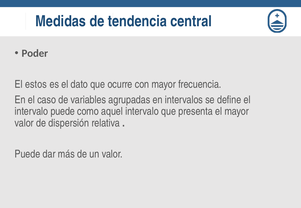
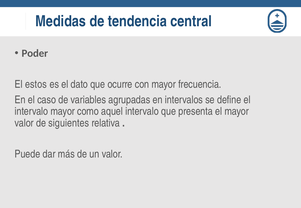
intervalo puede: puede -> mayor
dispersión: dispersión -> siguientes
